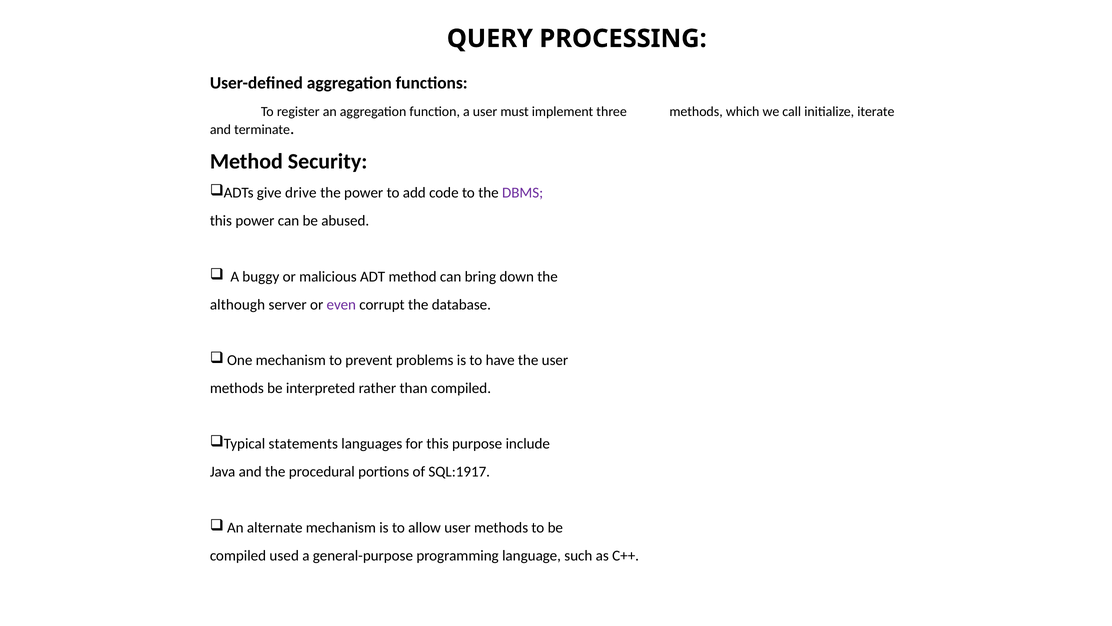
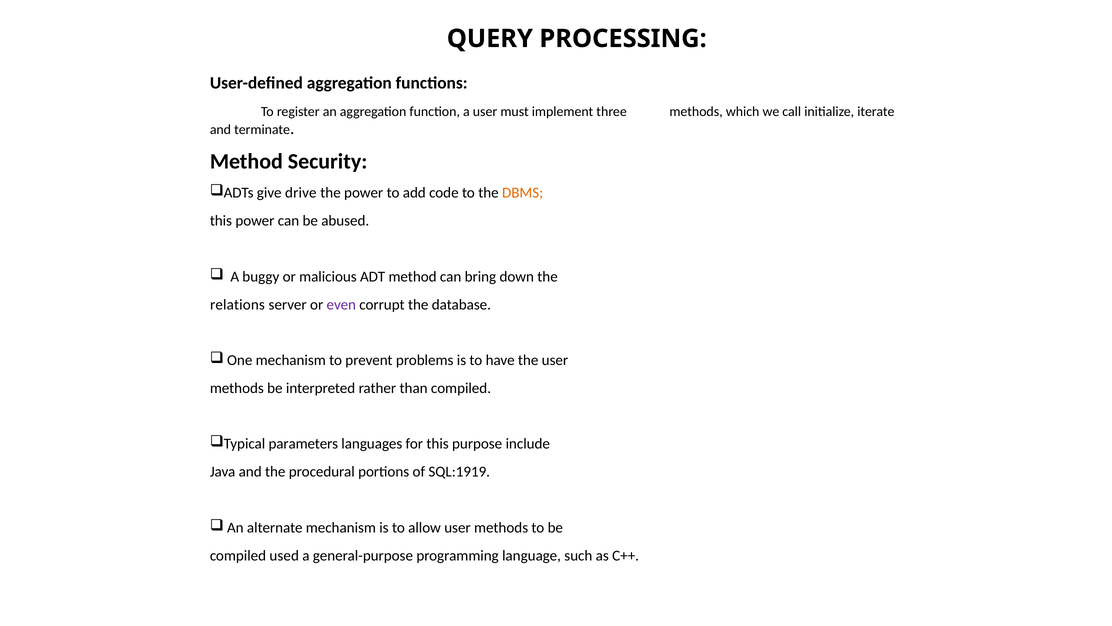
DBMS colour: purple -> orange
although: although -> relations
statements: statements -> parameters
SQL:1917: SQL:1917 -> SQL:1919
